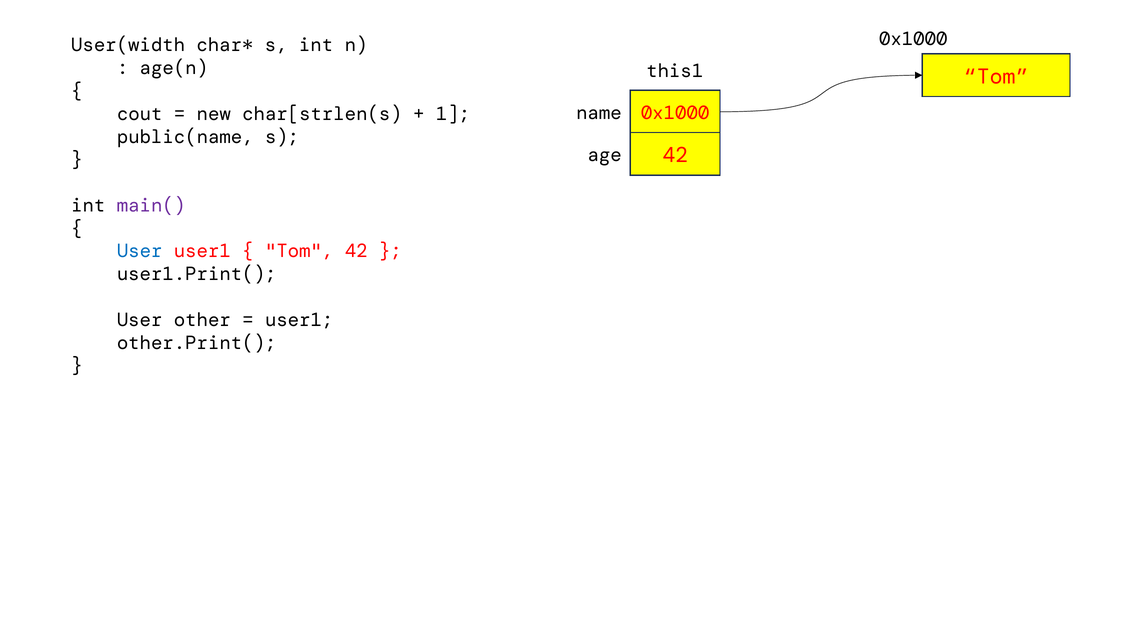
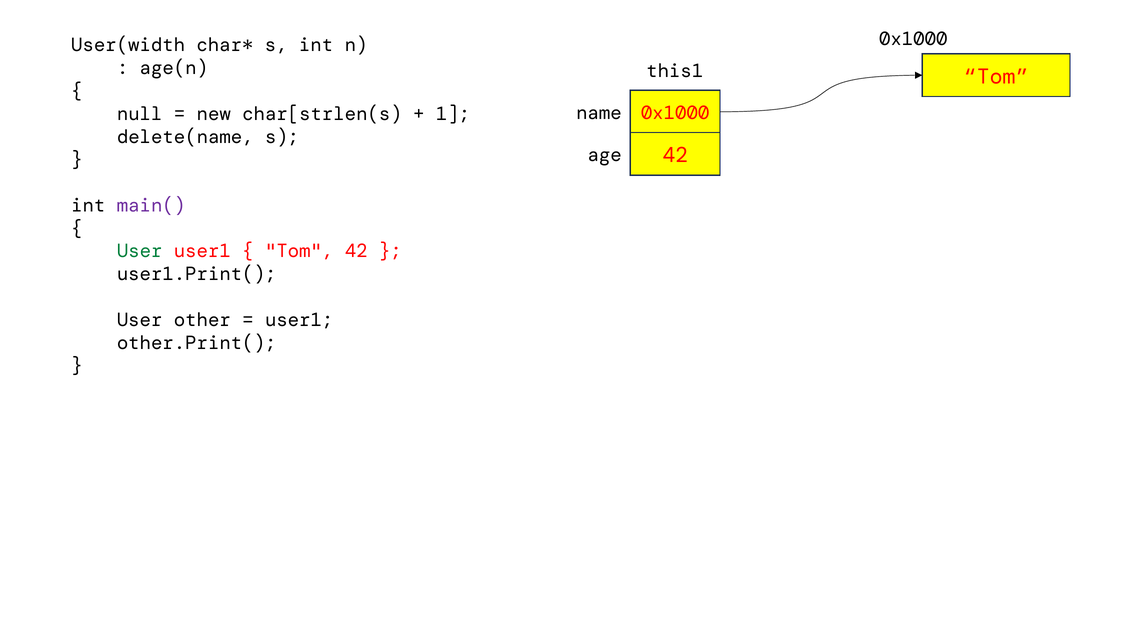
cout: cout -> null
public(name: public(name -> delete(name
User at (140, 251) colour: blue -> green
